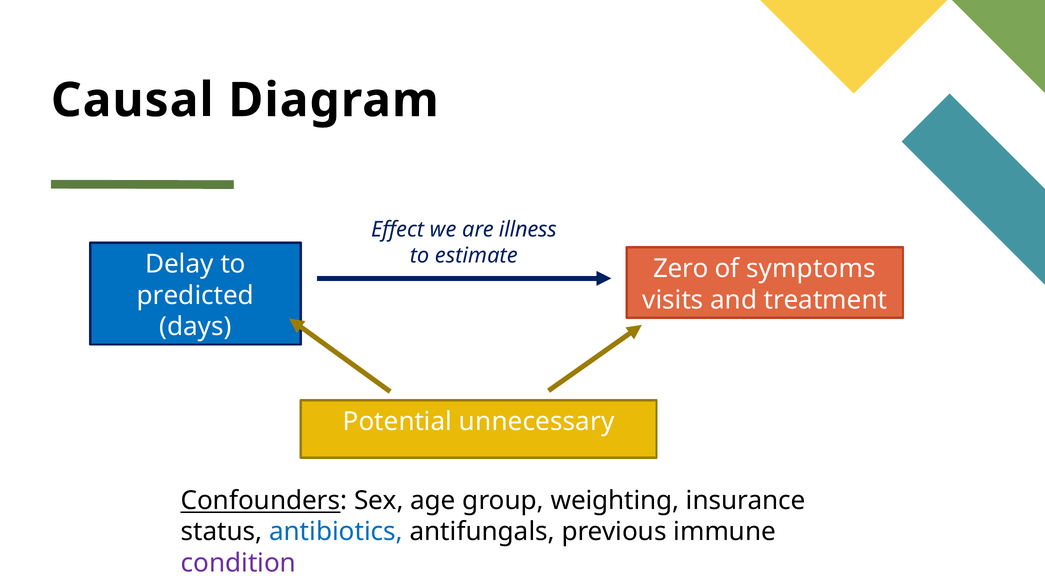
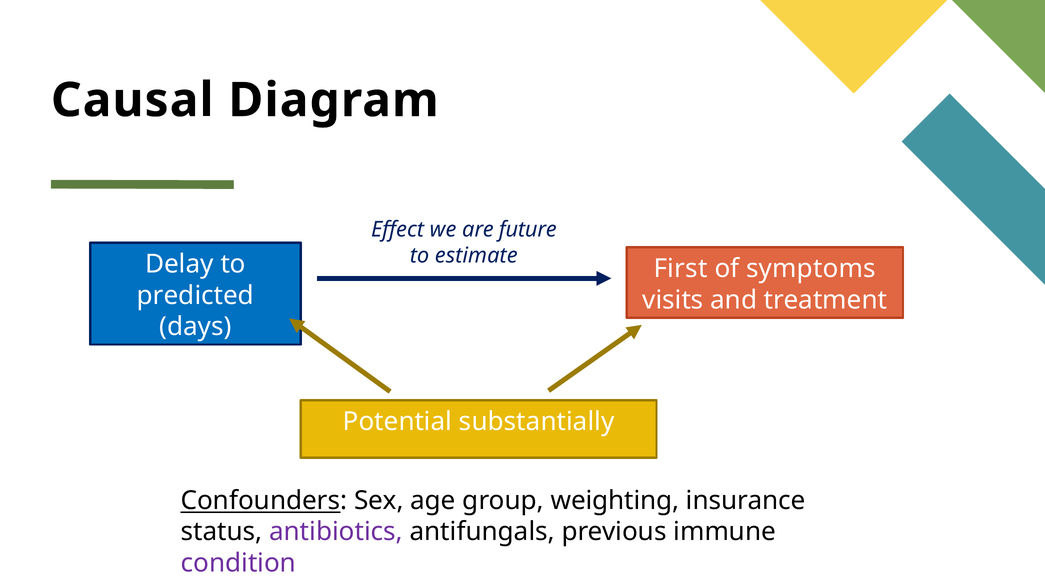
illness: illness -> future
Zero: Zero -> First
unnecessary: unnecessary -> substantially
antibiotics colour: blue -> purple
